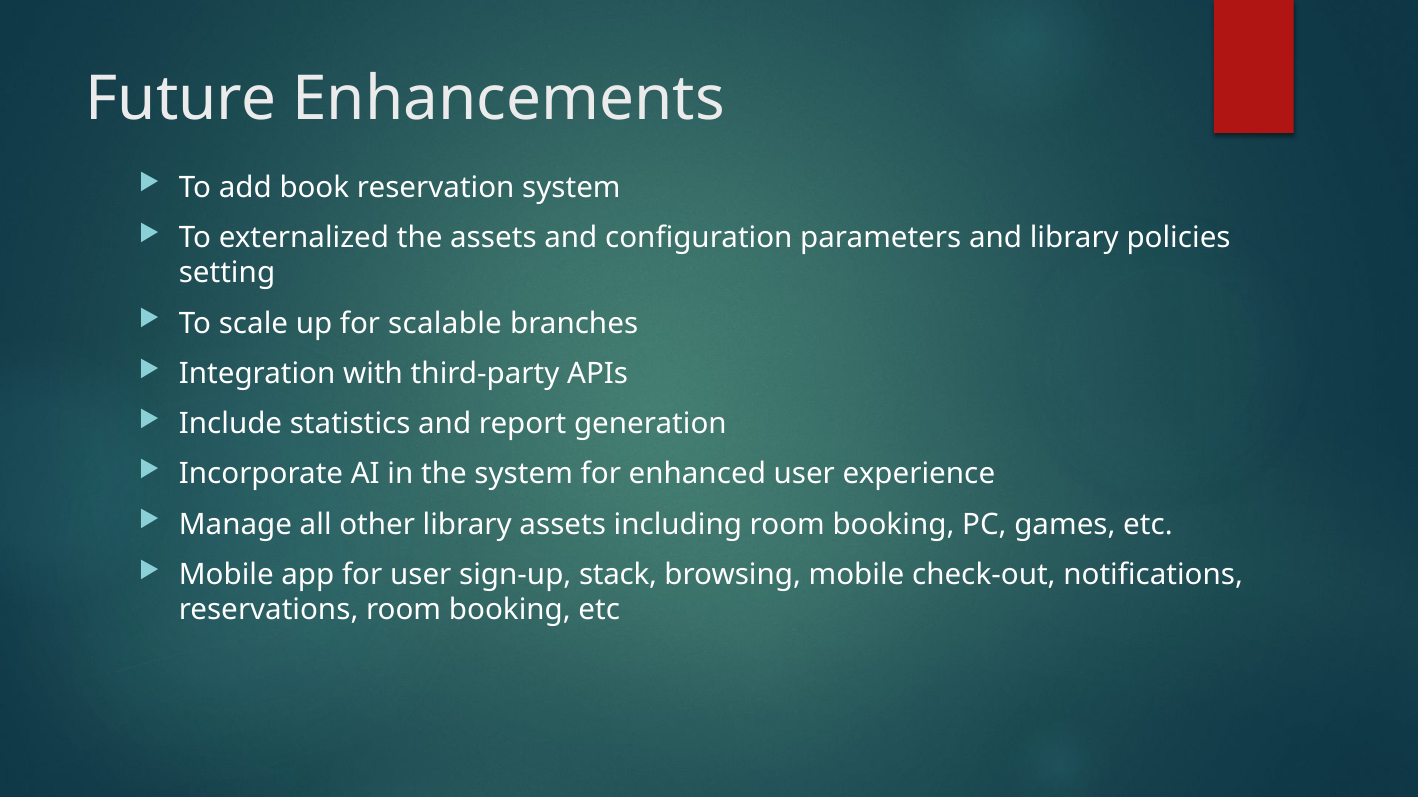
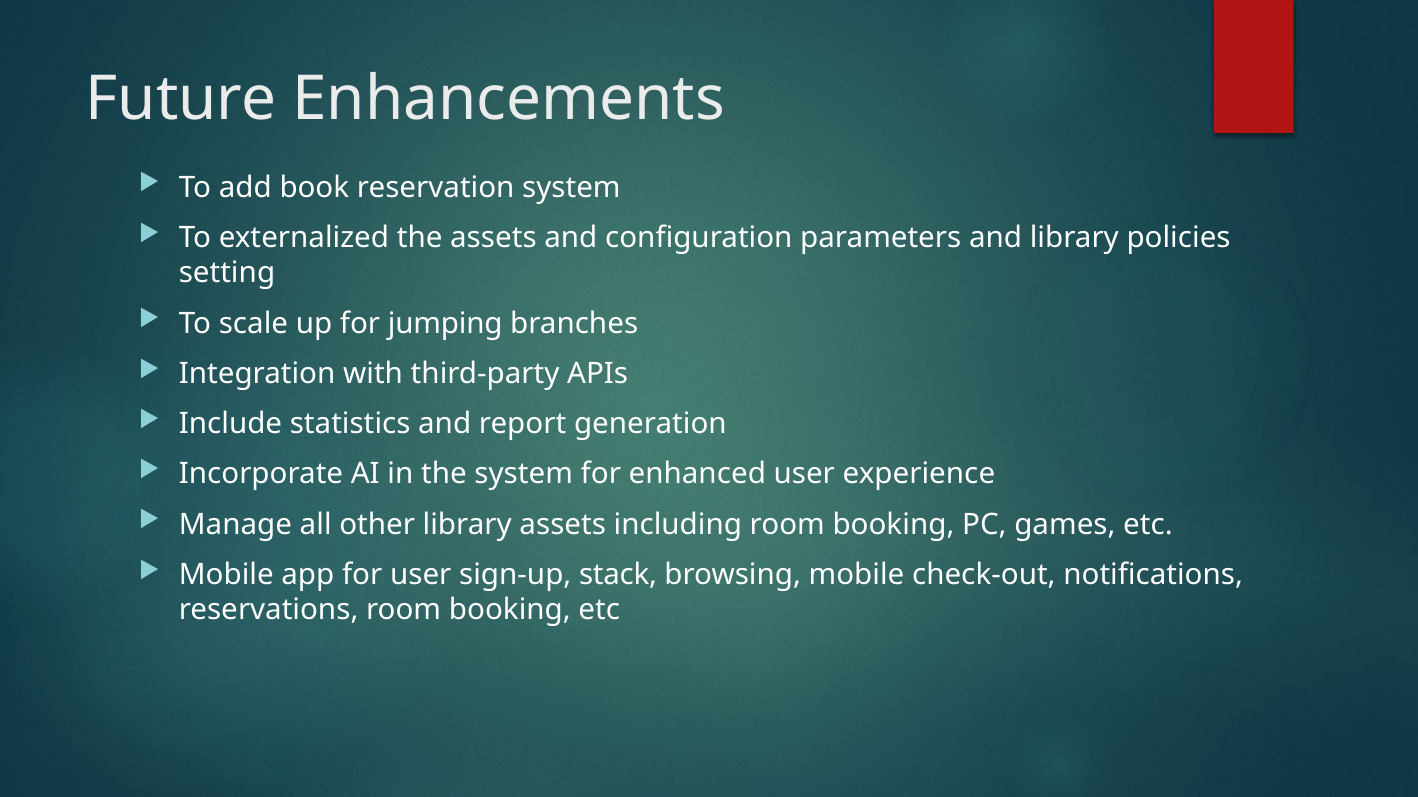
scalable: scalable -> jumping
